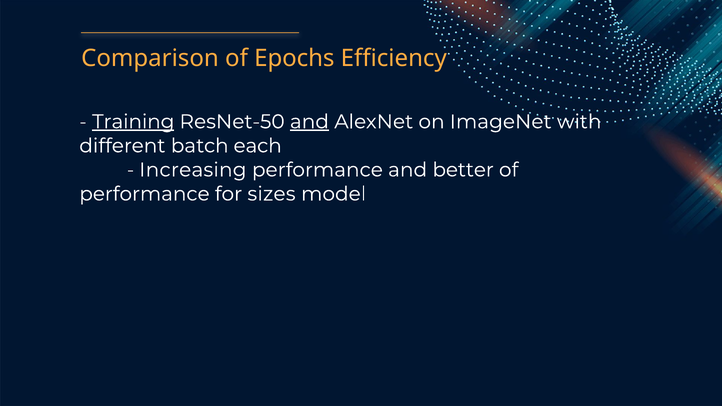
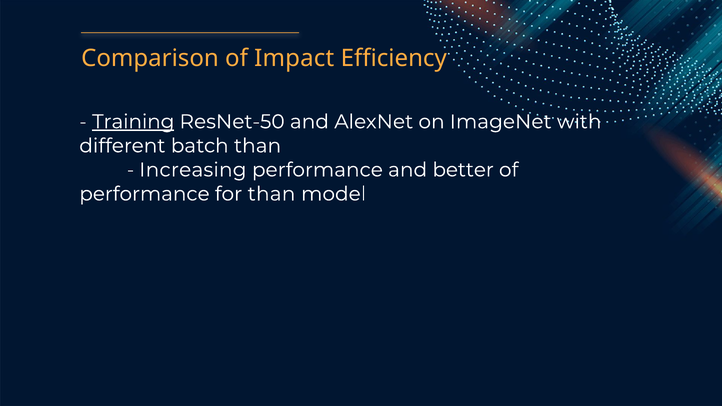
Epochs: Epochs -> Impact
and at (309, 122) underline: present -> none
batch each: each -> than
for sizes: sizes -> than
